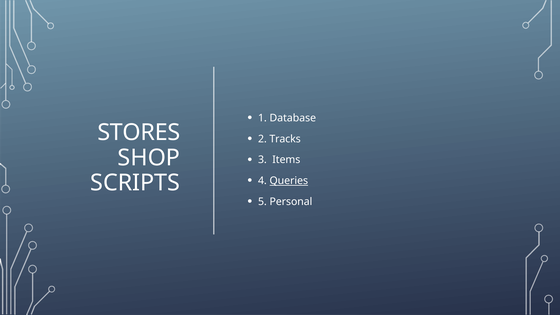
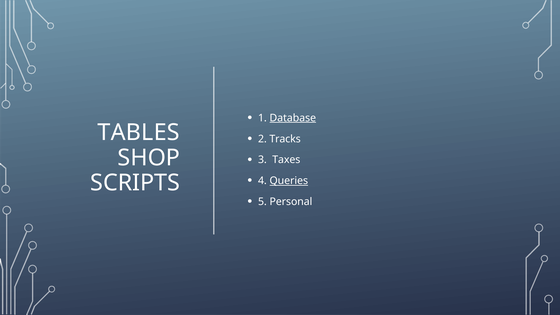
Database underline: none -> present
STORES: STORES -> TABLES
Items: Items -> Taxes
